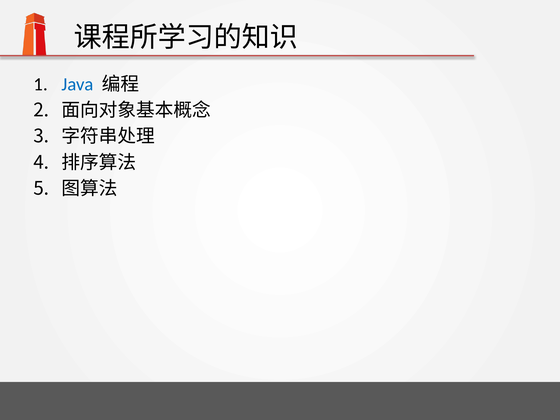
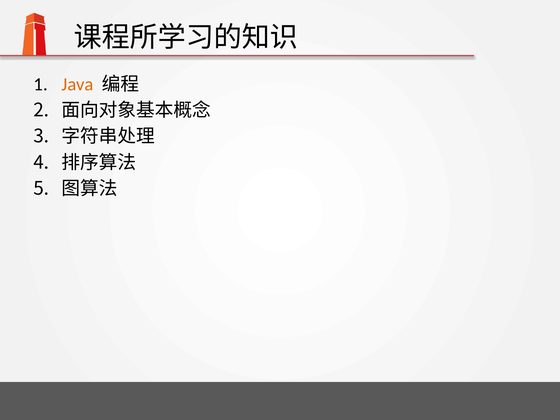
Java colour: blue -> orange
